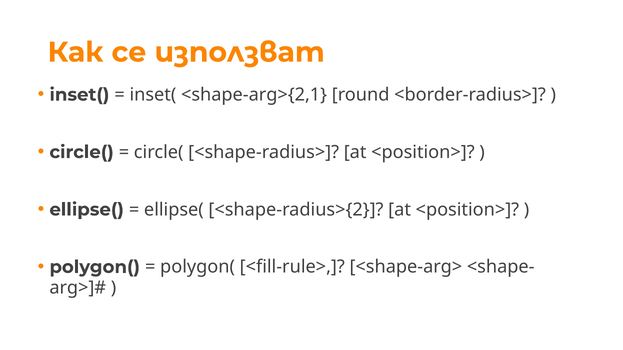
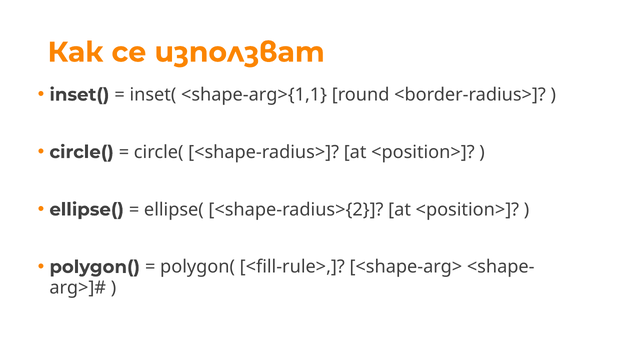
<shape-arg>{2,1: <shape-arg>{2,1 -> <shape-arg>{1,1
